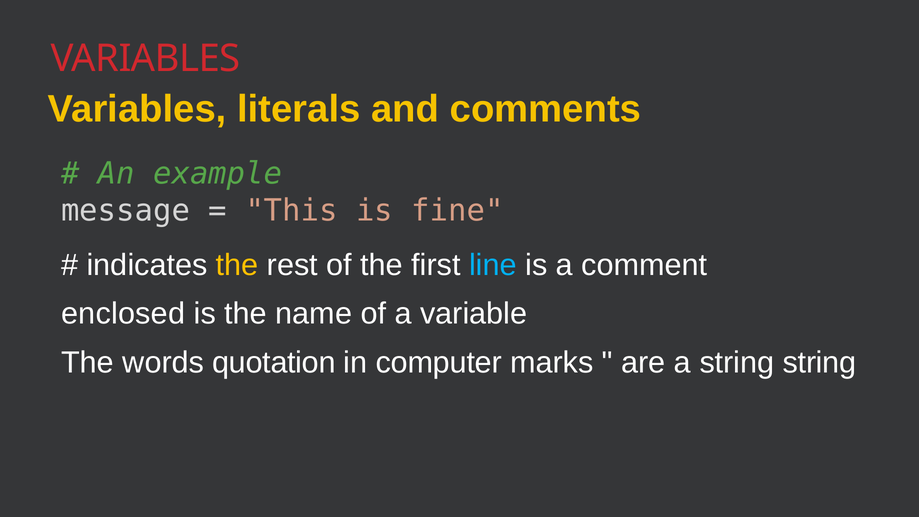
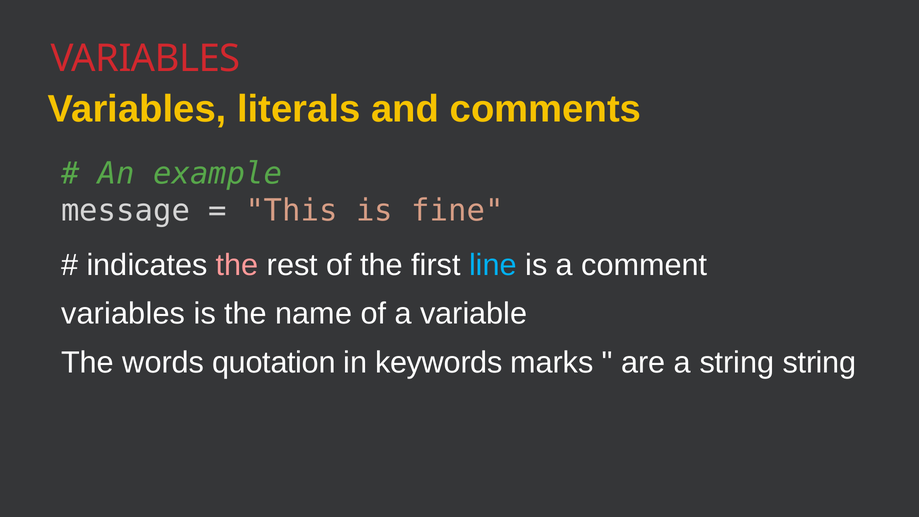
the at (237, 265) colour: yellow -> pink
enclosed at (123, 314): enclosed -> variables
computer: computer -> keywords
